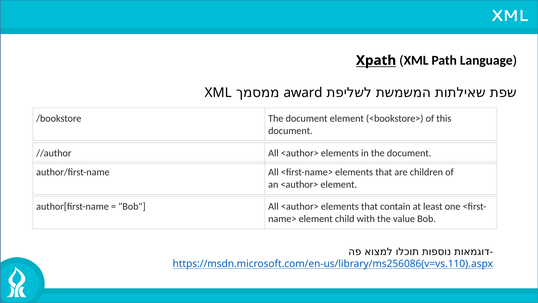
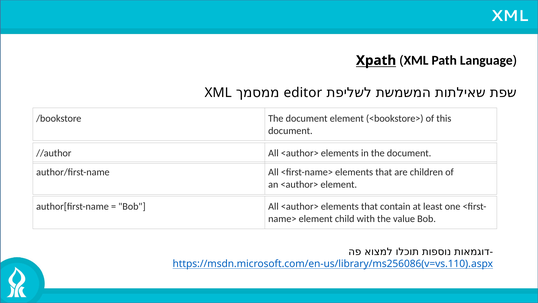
award: award -> editor
